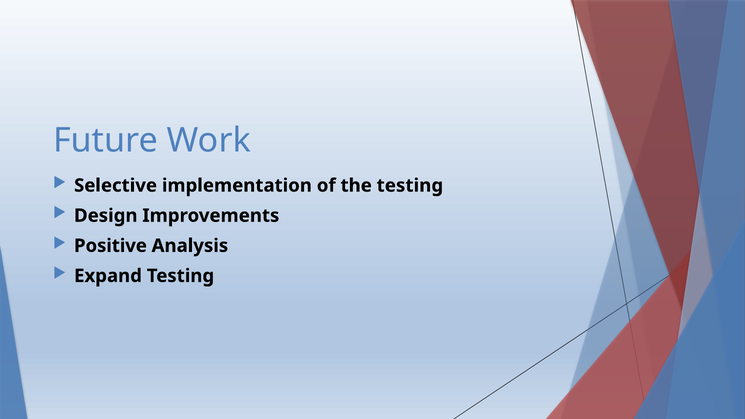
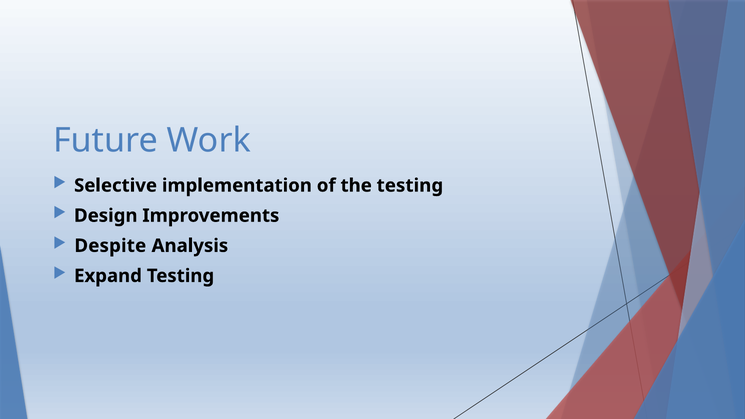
Positive: Positive -> Despite
